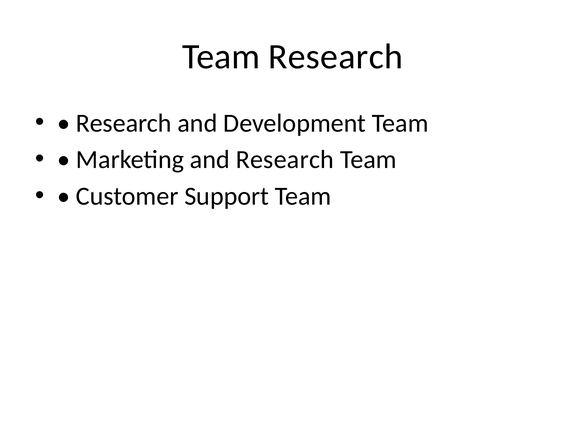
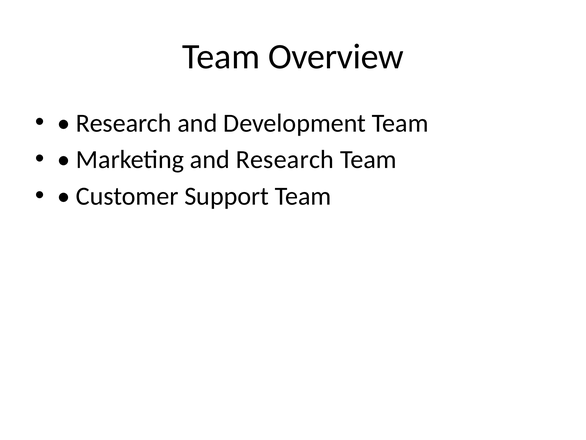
Team Research: Research -> Overview
